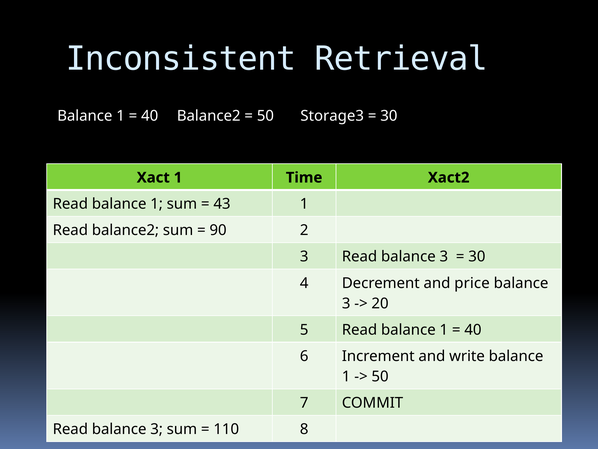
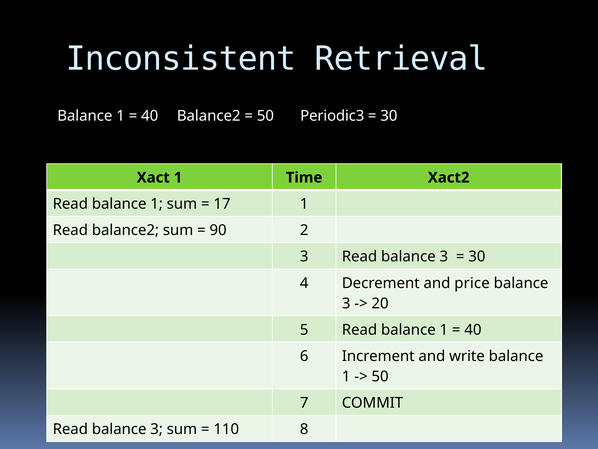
Storage3: Storage3 -> Periodic3
43: 43 -> 17
